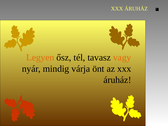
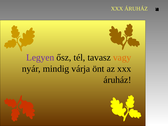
Legyen colour: orange -> purple
